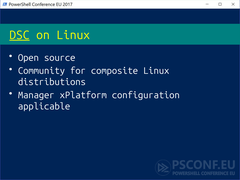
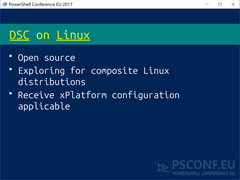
Linux at (73, 35) underline: none -> present
Community: Community -> Exploring
Manager: Manager -> Receive
